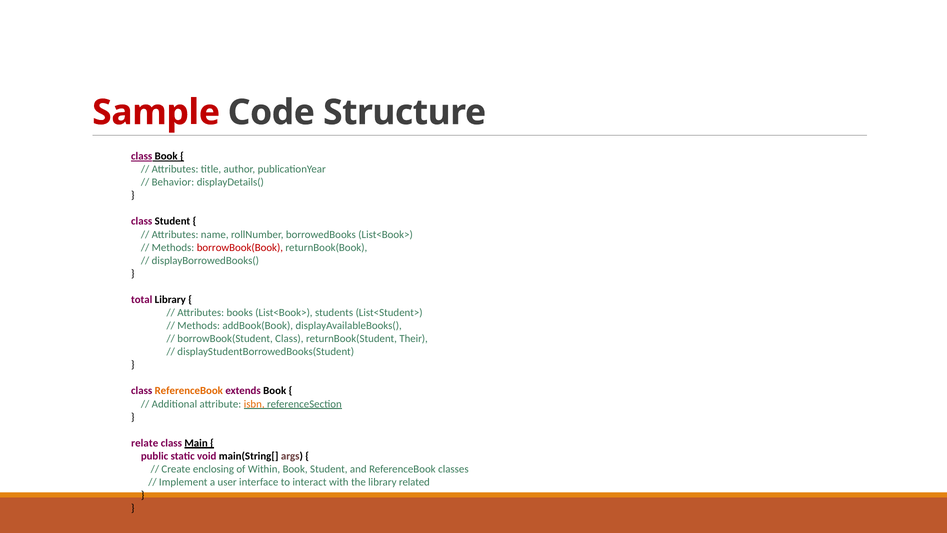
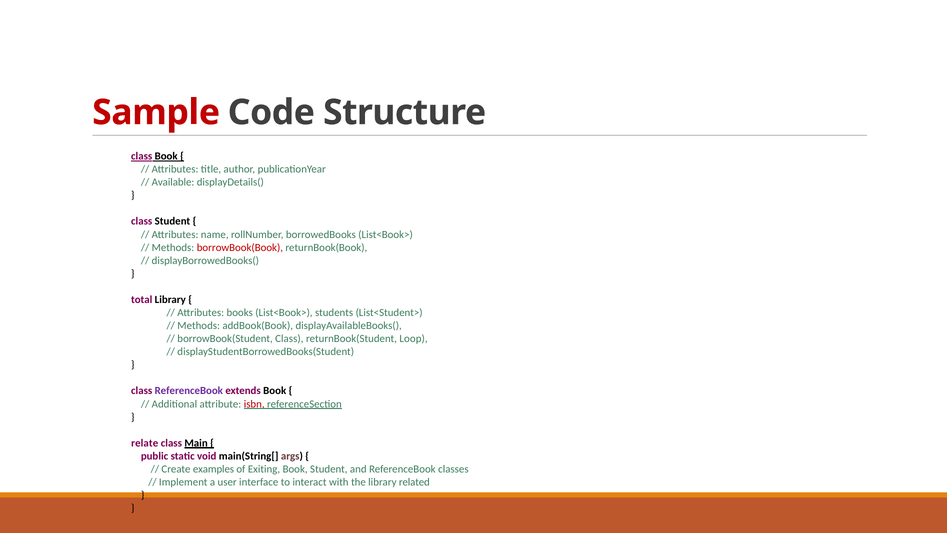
Behavior: Behavior -> Available
Their: Their -> Loop
ReferenceBook at (189, 391) colour: orange -> purple
isbn colour: orange -> red
enclosing: enclosing -> examples
Within: Within -> Exiting
